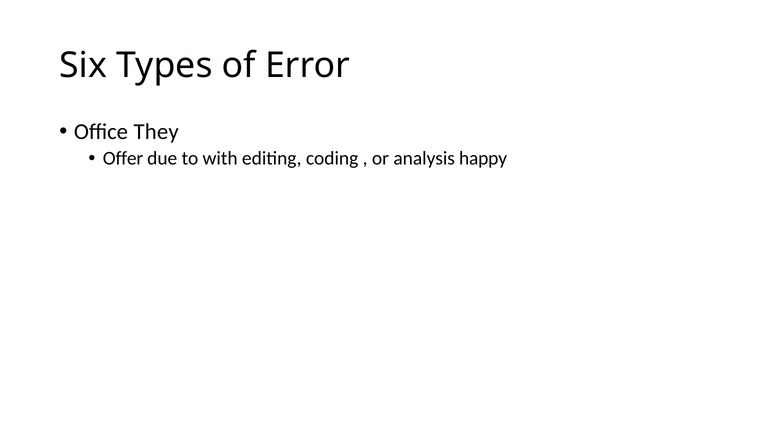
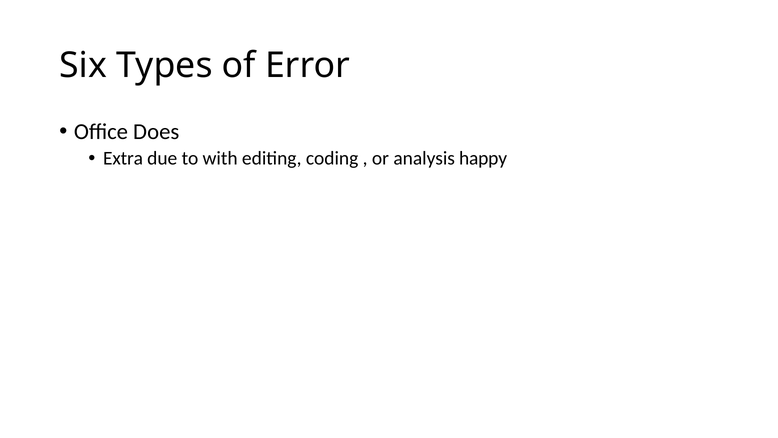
They: They -> Does
Offer: Offer -> Extra
